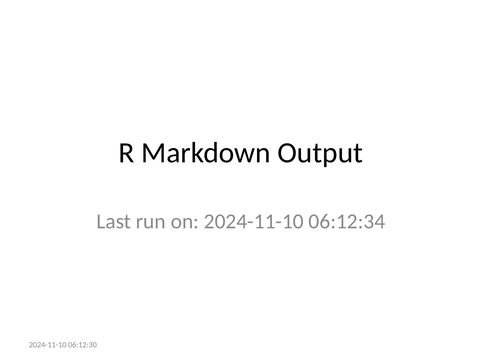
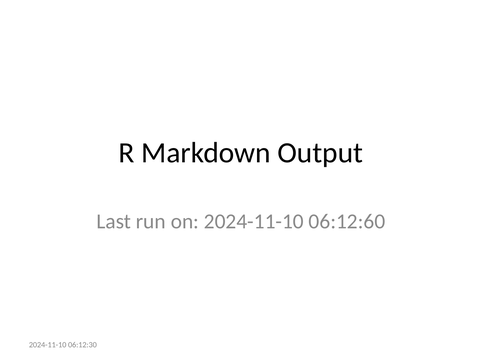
06:12:34: 06:12:34 -> 06:12:60
